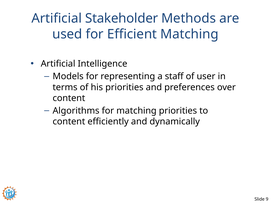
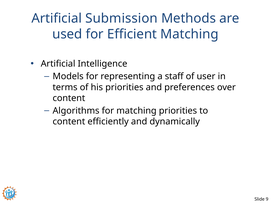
Stakeholder: Stakeholder -> Submission
